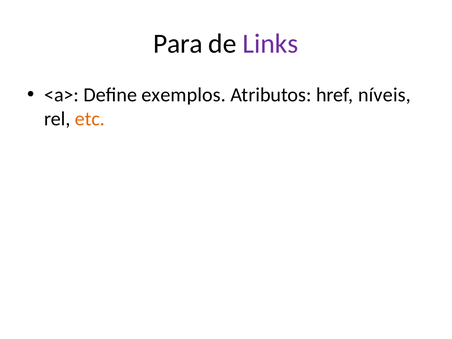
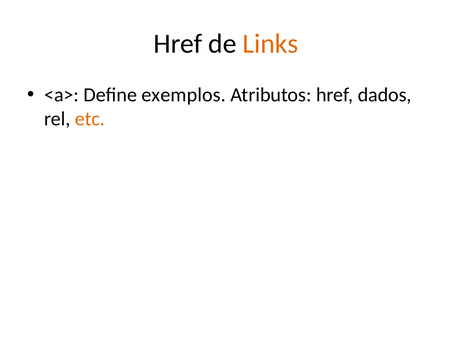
Para at (178, 44): Para -> Href
Links colour: purple -> orange
níveis: níveis -> dados
